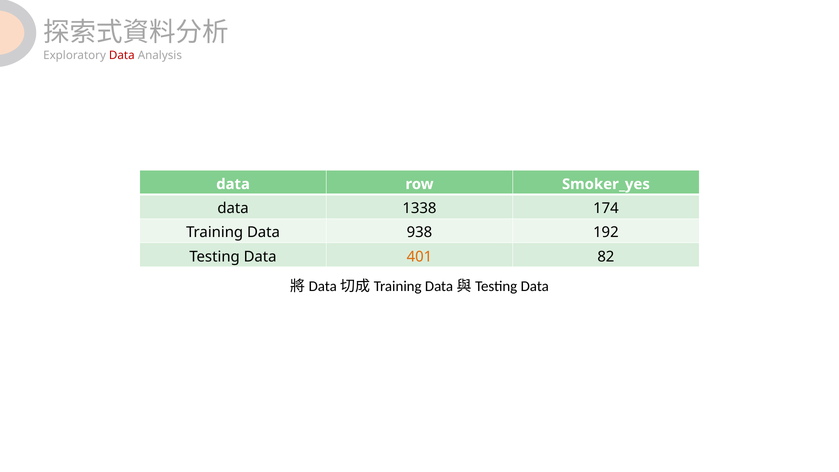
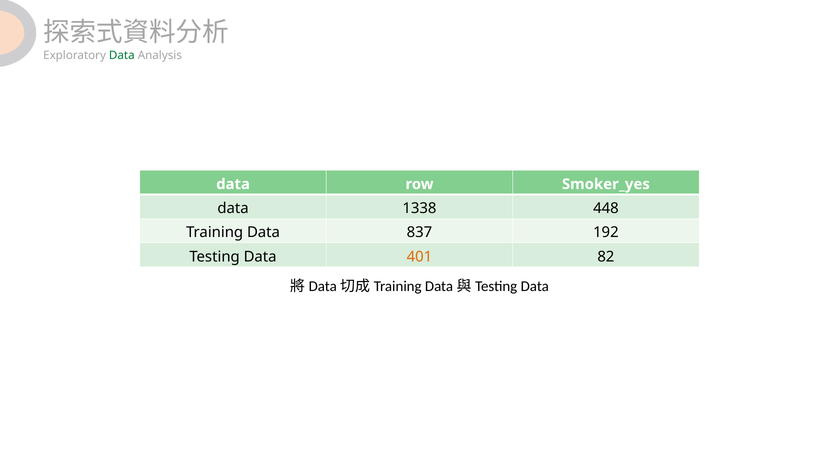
Data at (122, 55) colour: red -> green
174: 174 -> 448
938: 938 -> 837
